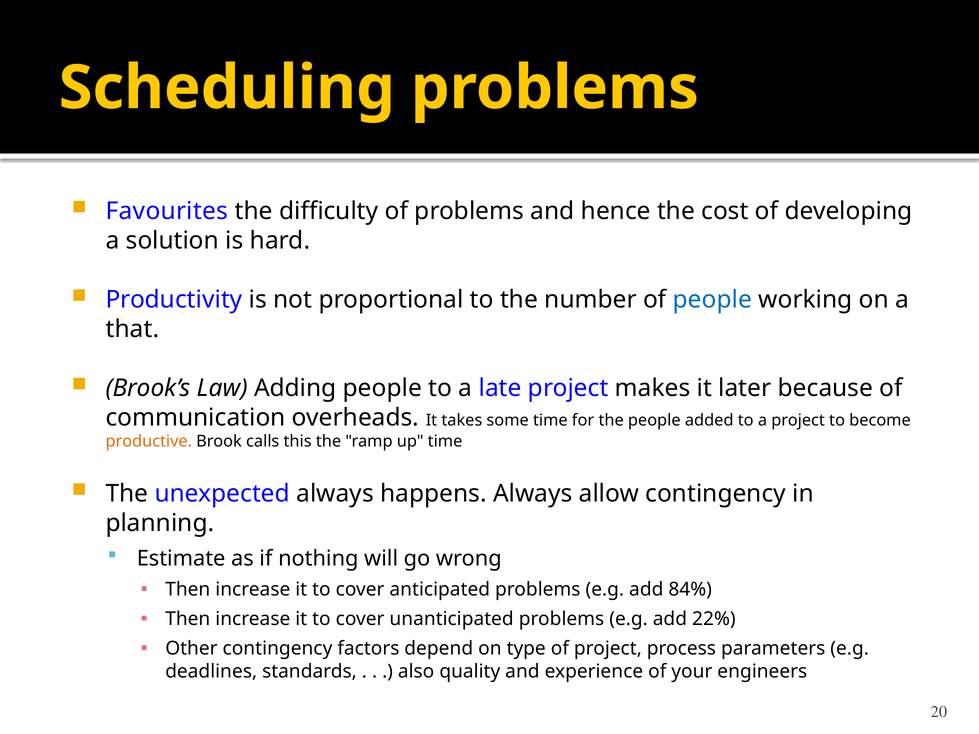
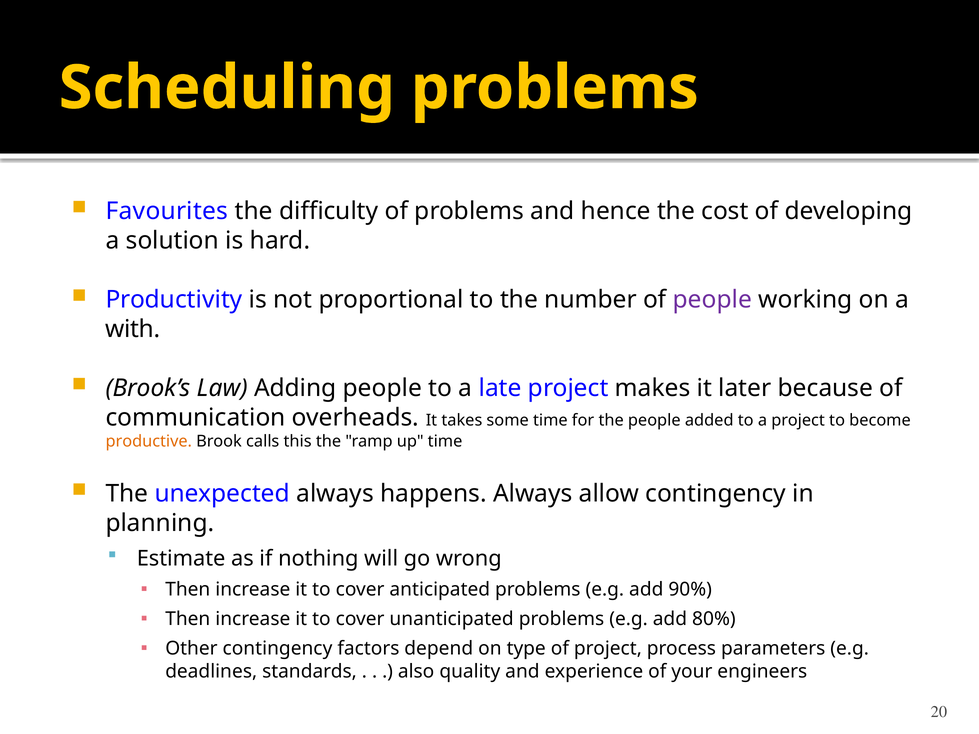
people at (712, 300) colour: blue -> purple
that: that -> with
84%: 84% -> 90%
22%: 22% -> 80%
